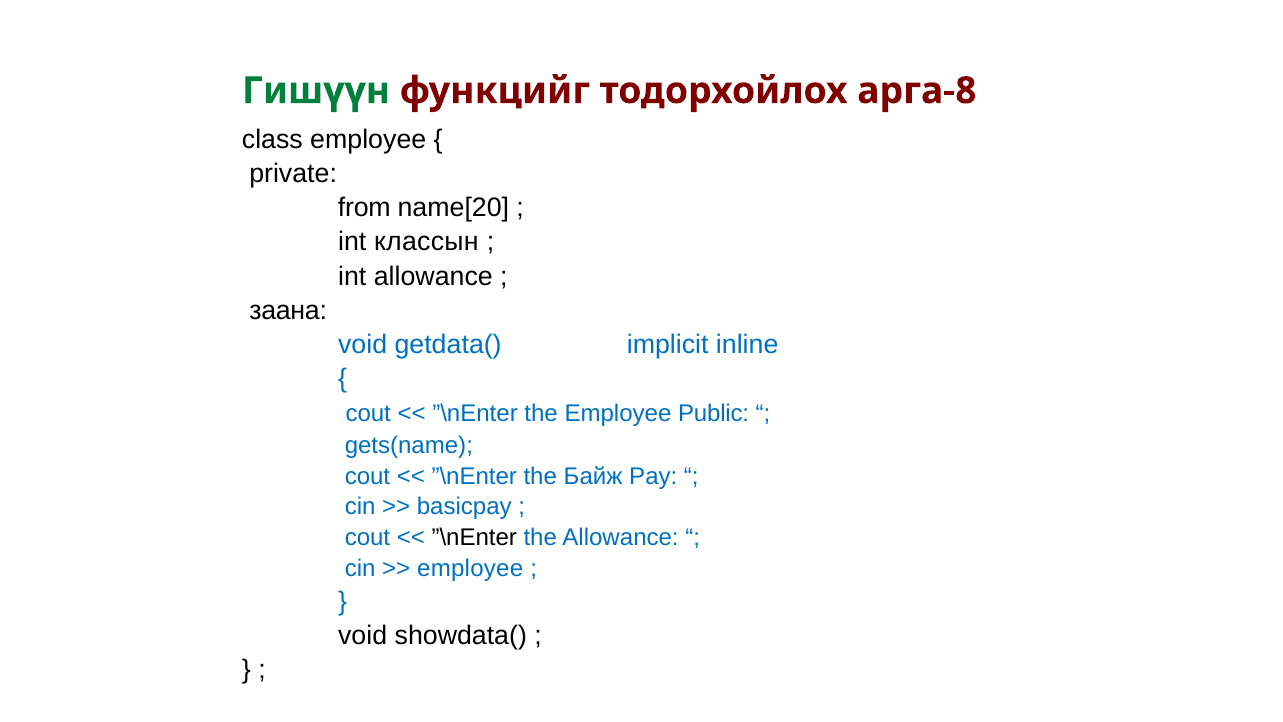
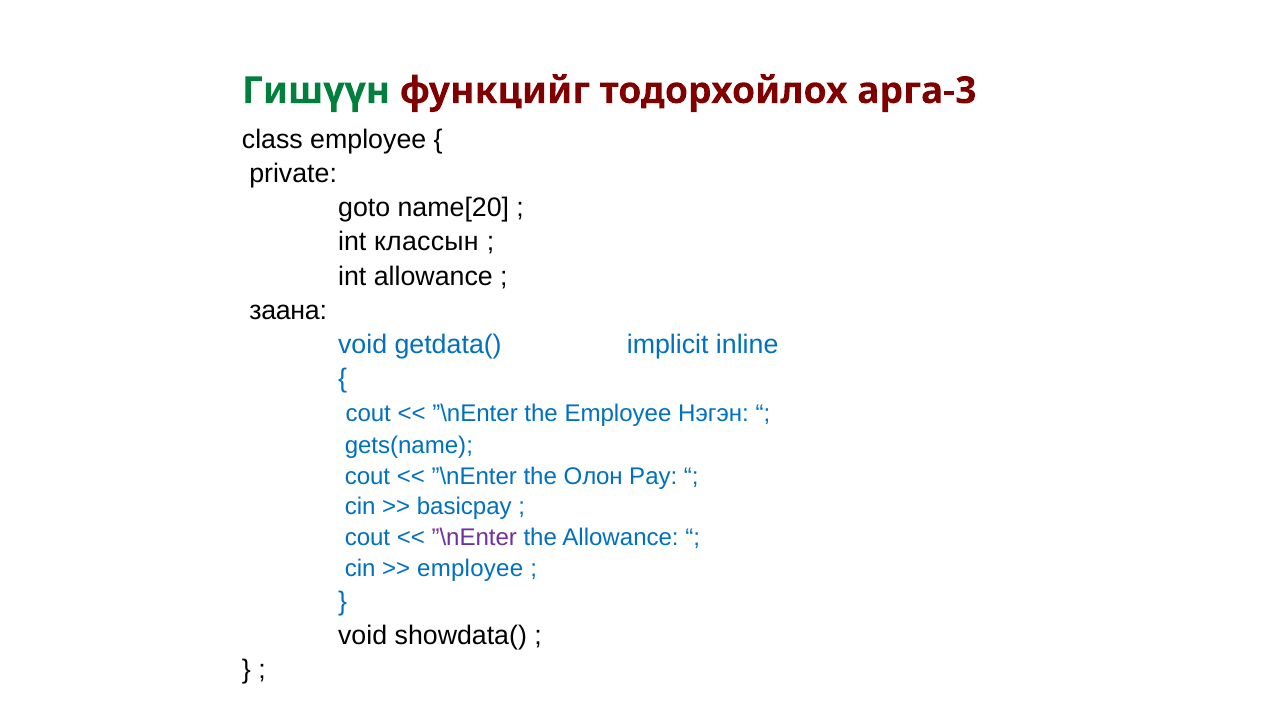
арга-8: арга-8 -> арга-3
from: from -> goto
Public: Public -> Нэгэн
Байж: Байж -> Олон
”\nEnter at (474, 538) colour: black -> purple
